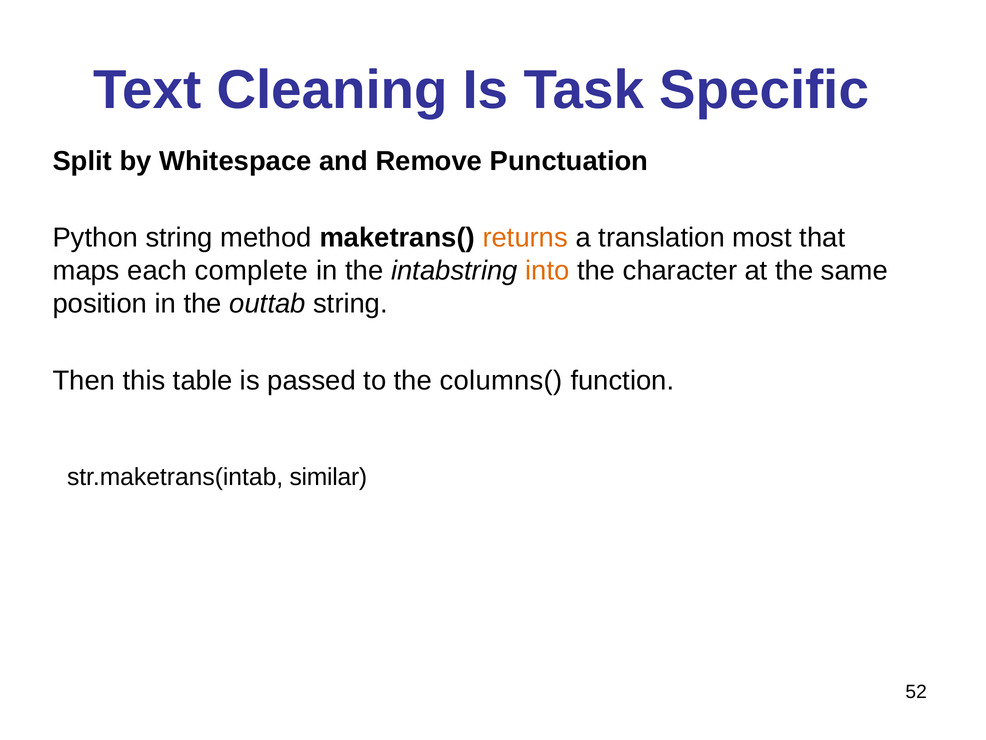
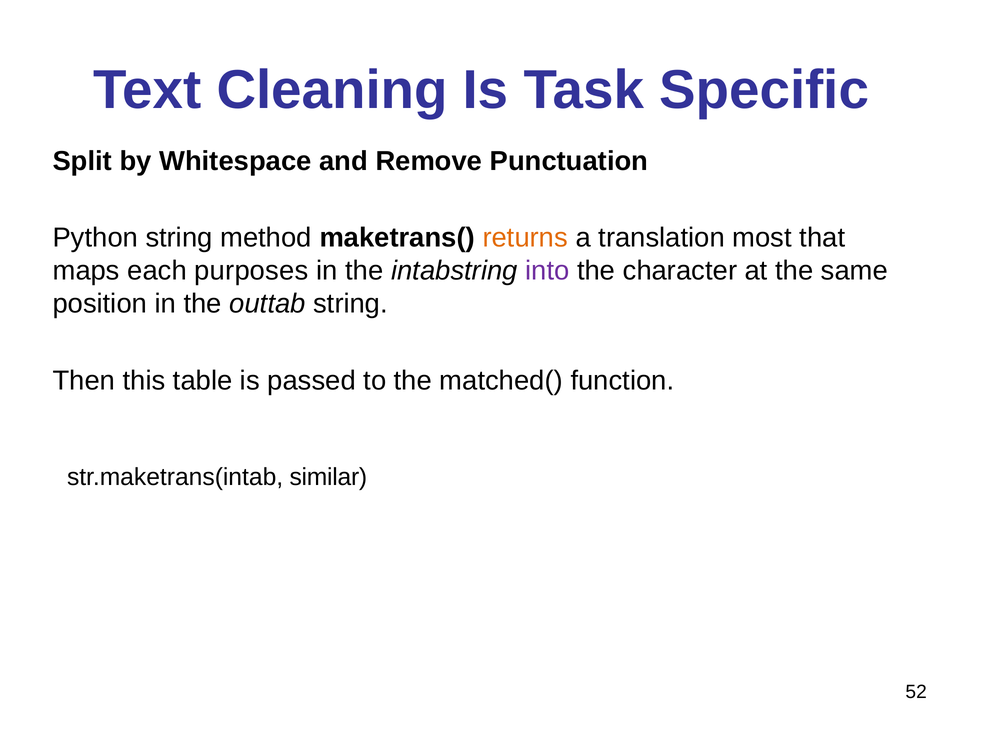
complete: complete -> purposes
into colour: orange -> purple
columns(: columns( -> matched(
